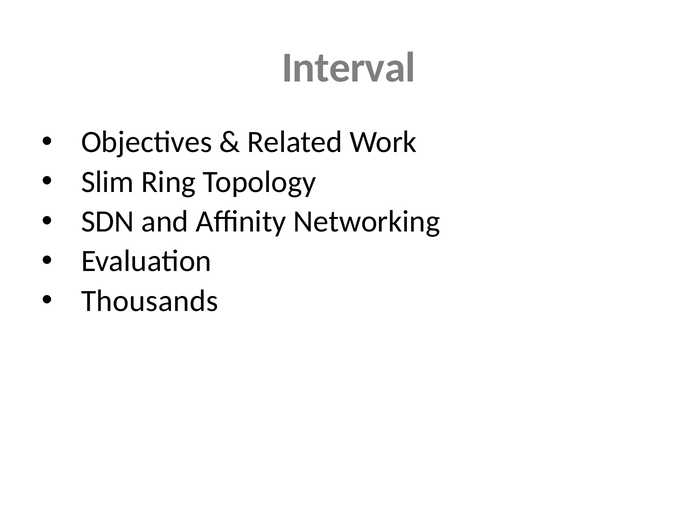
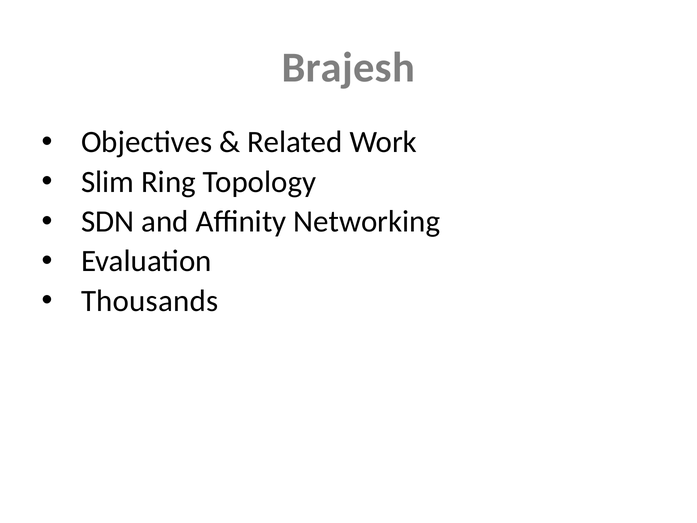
Interval: Interval -> Brajesh
